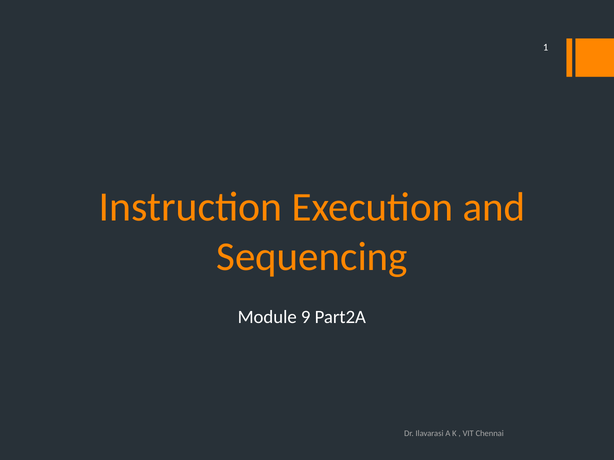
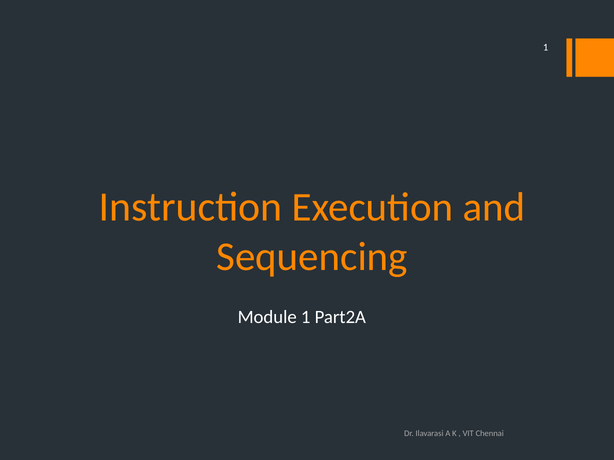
Module 9: 9 -> 1
